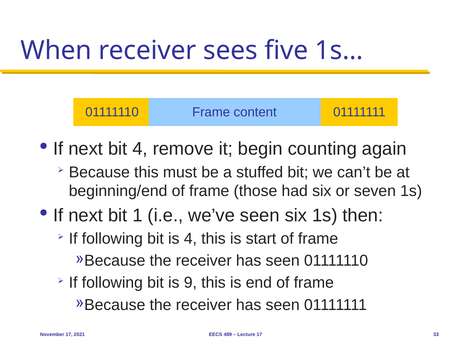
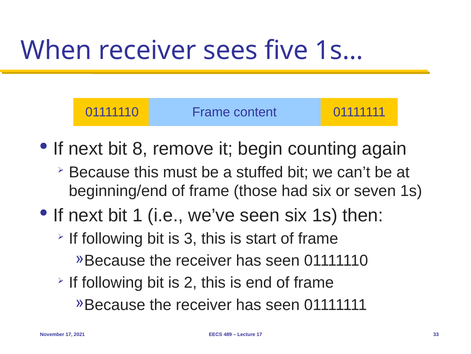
bit 4: 4 -> 8
is 4: 4 -> 3
9: 9 -> 2
